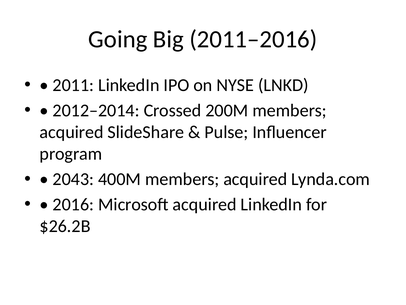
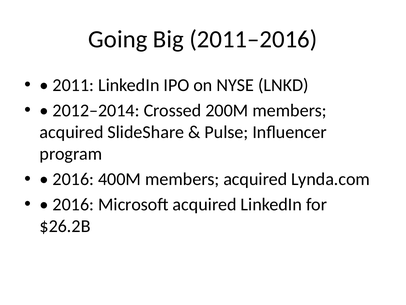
2043 at (73, 179): 2043 -> 2016
